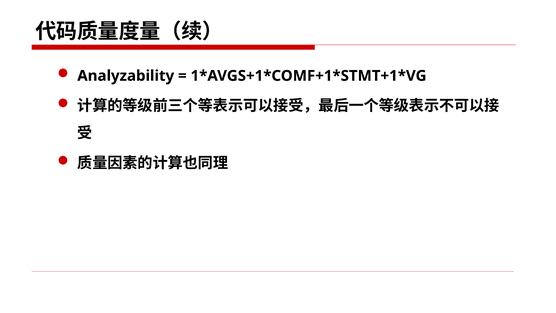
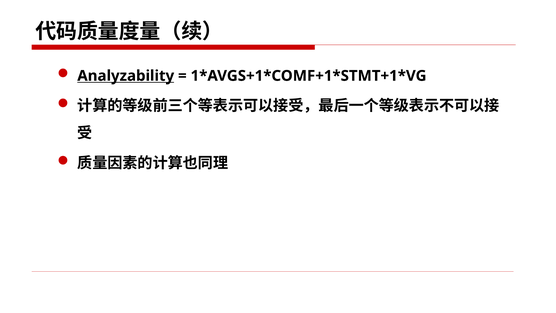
Analyzability underline: none -> present
